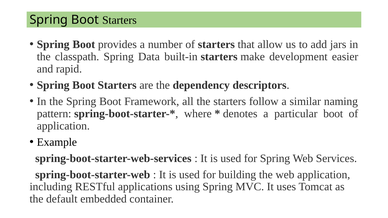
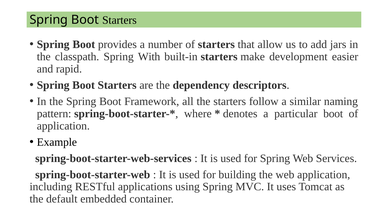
Data: Data -> With
